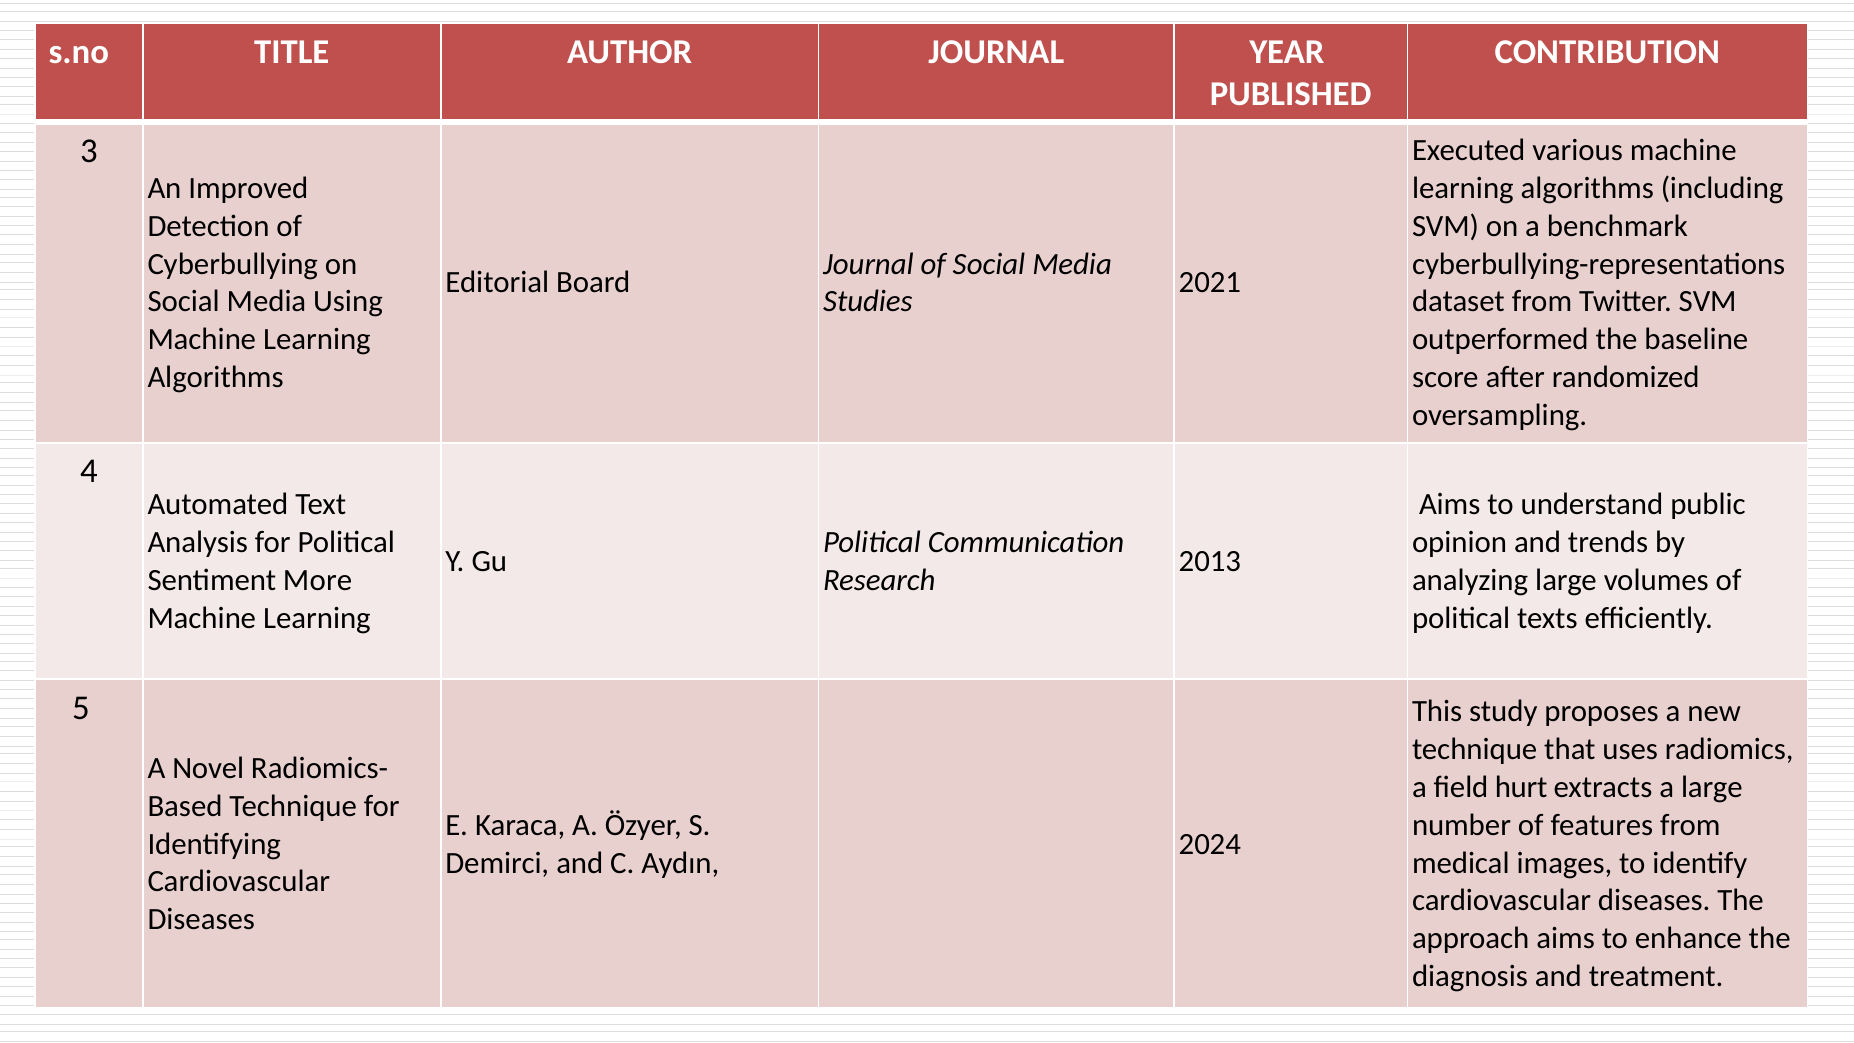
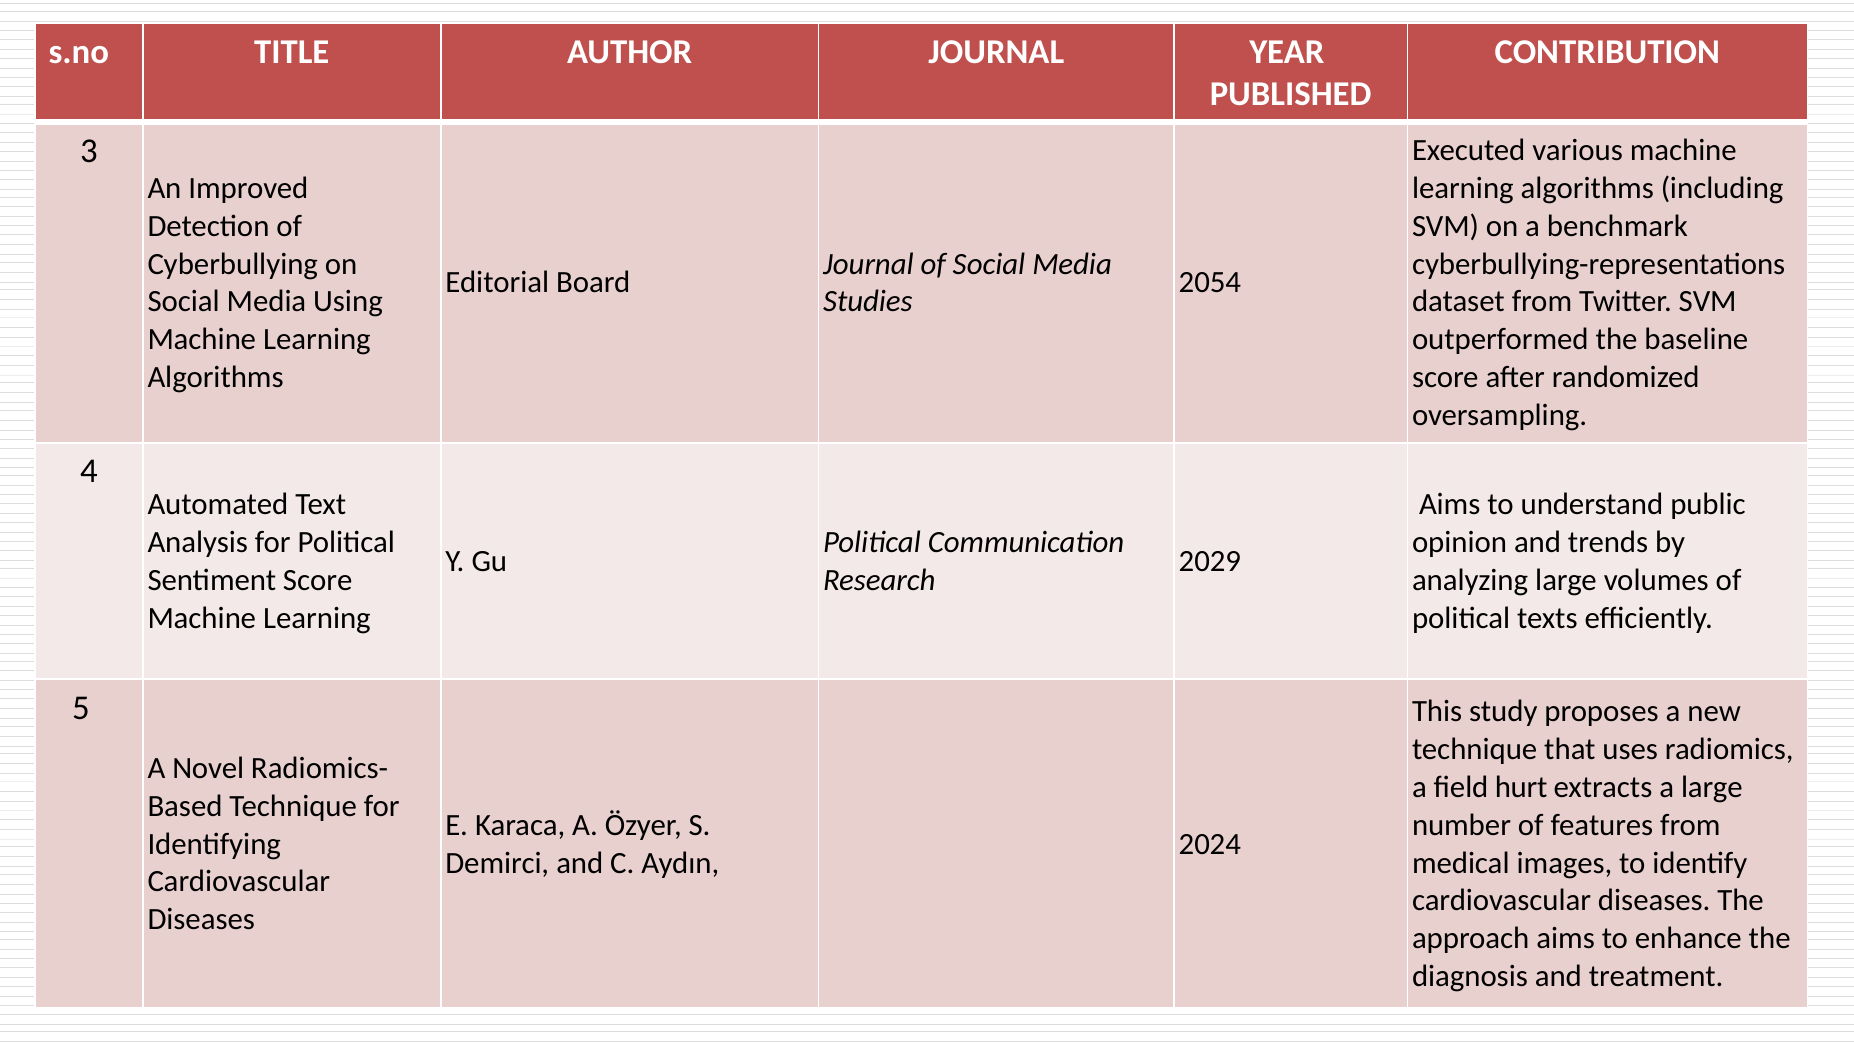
2021: 2021 -> 2054
2013: 2013 -> 2029
Sentiment More: More -> Score
